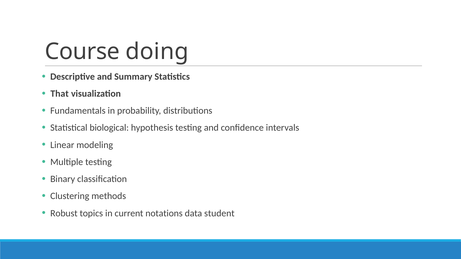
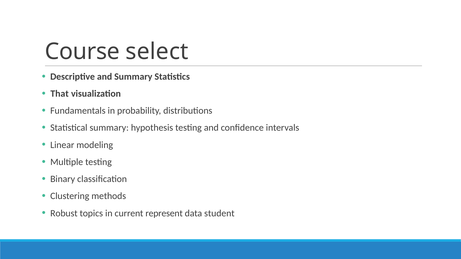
doing: doing -> select
Statistical biological: biological -> summary
notations: notations -> represent
